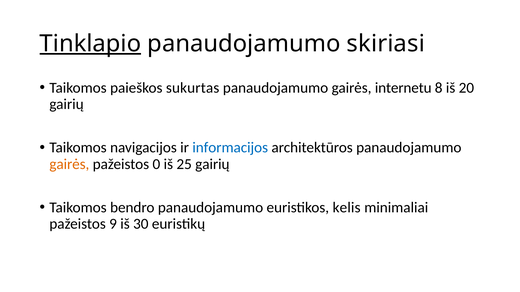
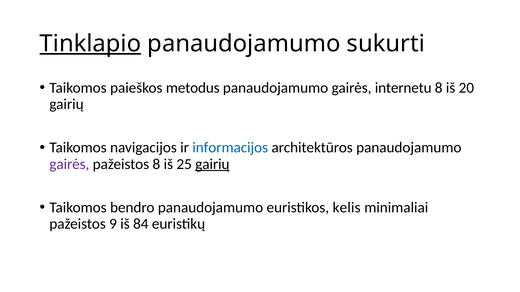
skiriasi: skiriasi -> sukurti
sukurtas: sukurtas -> metodus
gairės at (69, 164) colour: orange -> purple
pažeistos 0: 0 -> 8
gairių at (212, 164) underline: none -> present
30: 30 -> 84
